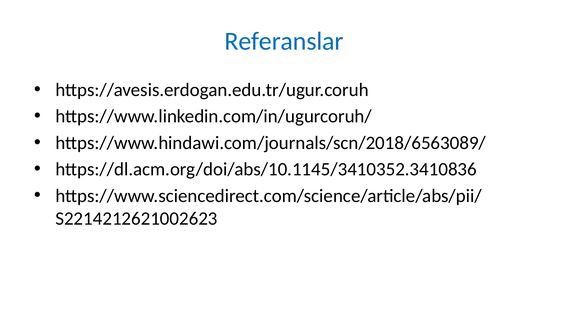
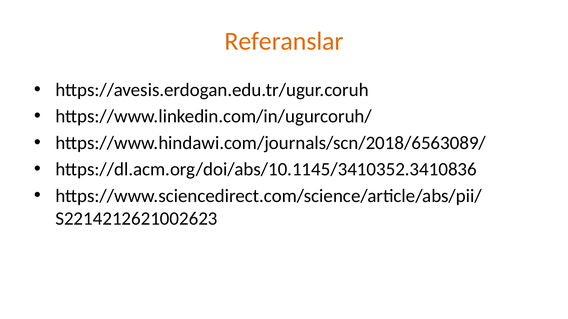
Referanslar colour: blue -> orange
